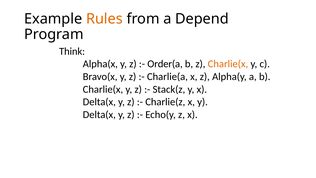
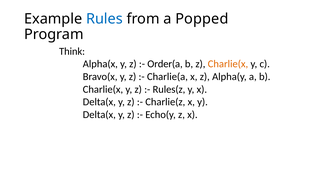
Rules colour: orange -> blue
Depend: Depend -> Popped
Stack(z: Stack(z -> Rules(z
